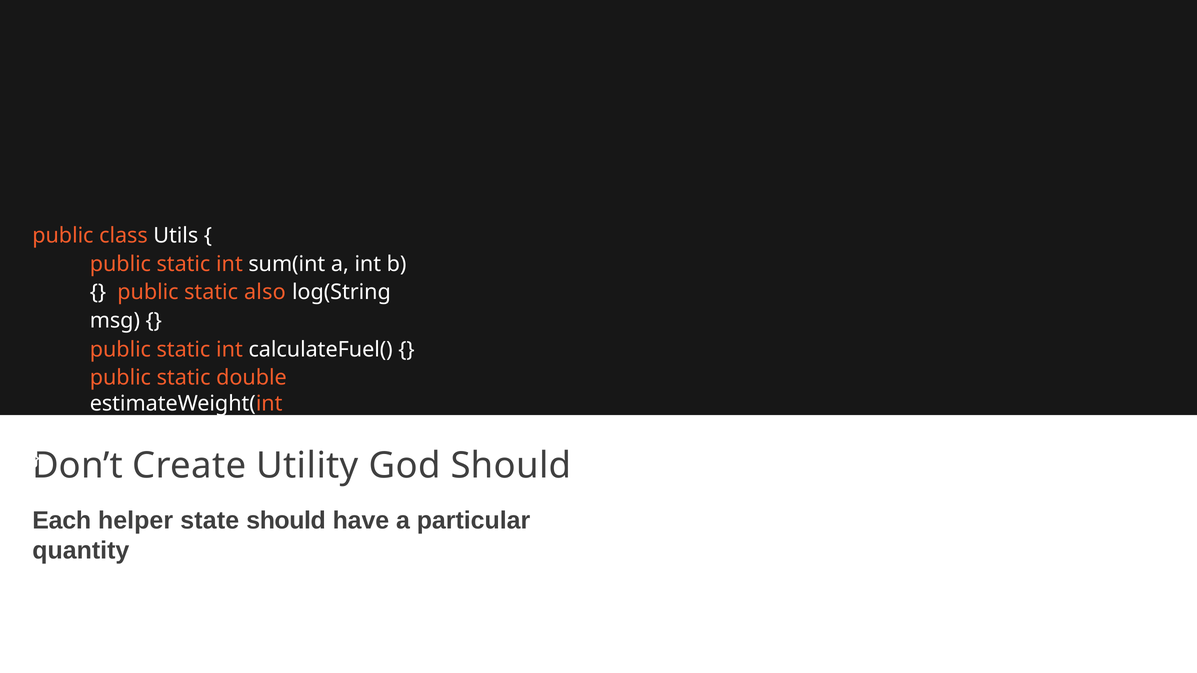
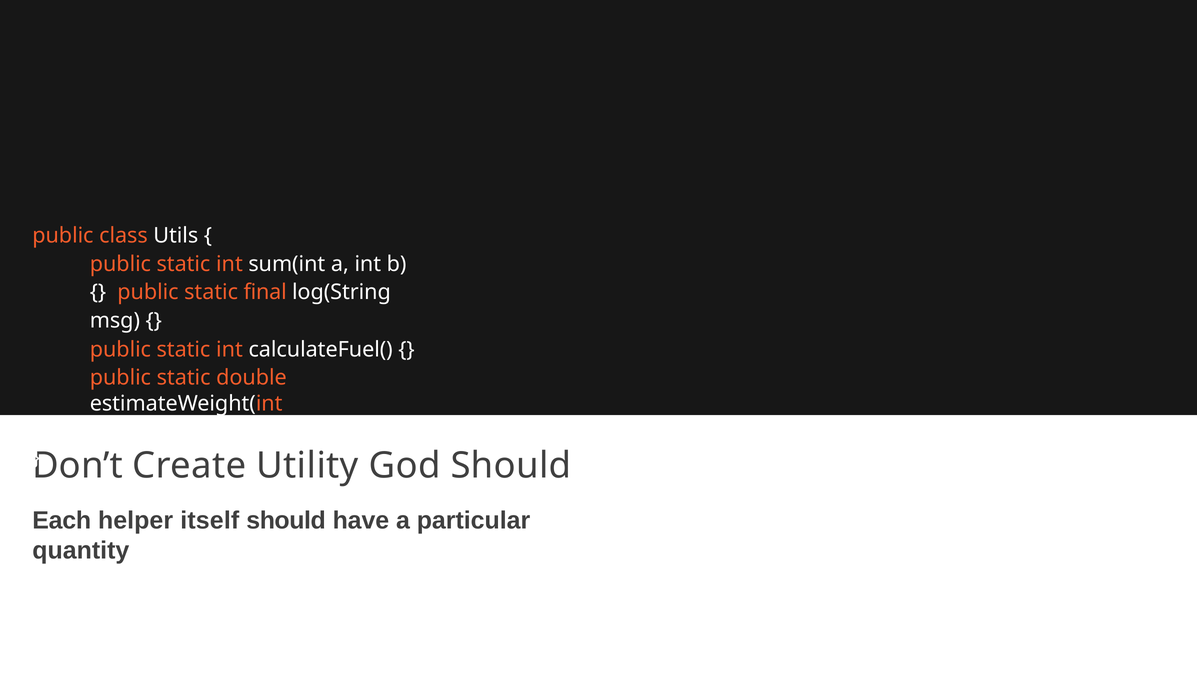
also: also -> final
state: state -> itself
